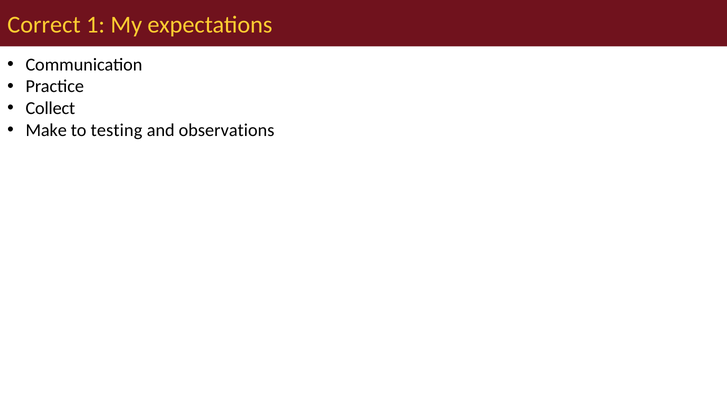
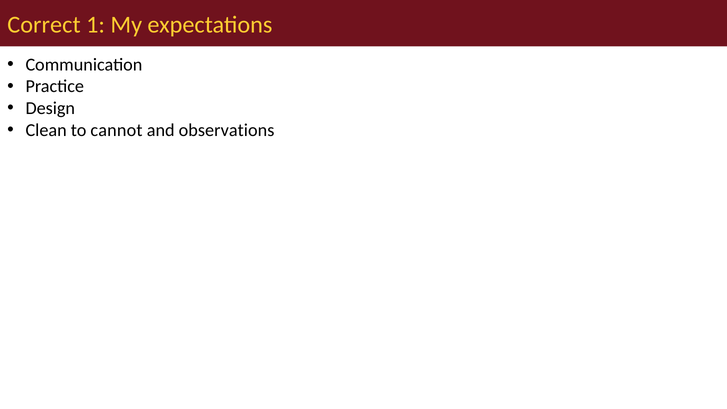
Collect: Collect -> Design
Make: Make -> Clean
testing: testing -> cannot
